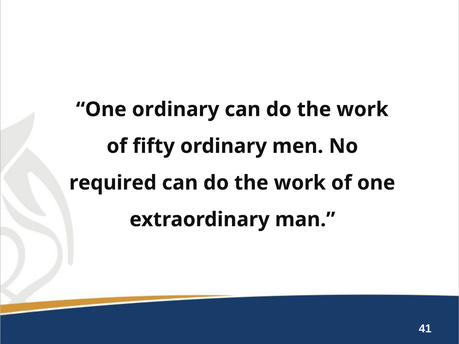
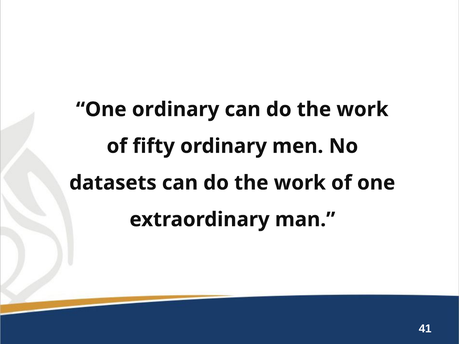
required: required -> datasets
